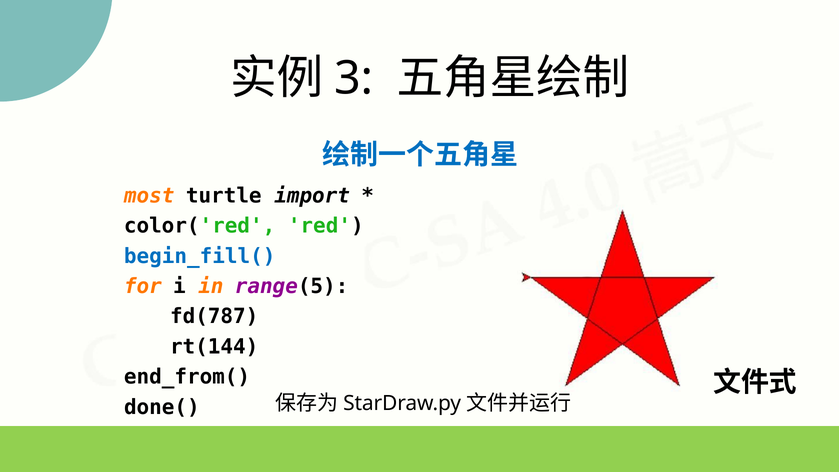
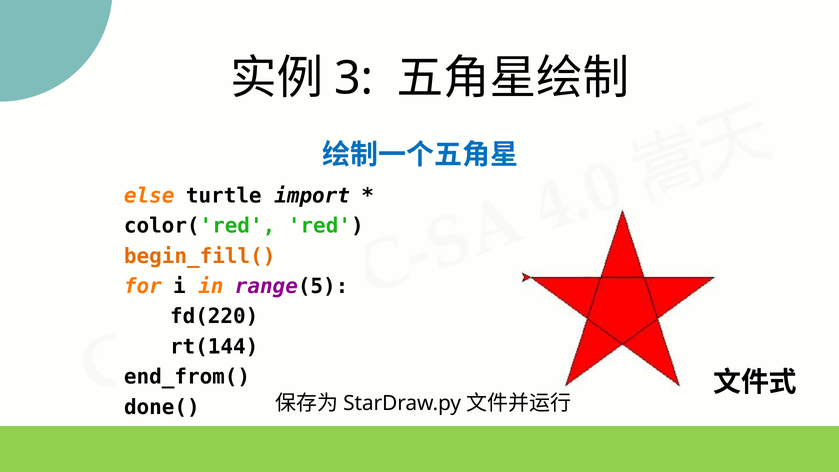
most: most -> else
begin_fill( colour: blue -> orange
fd(787: fd(787 -> fd(220
